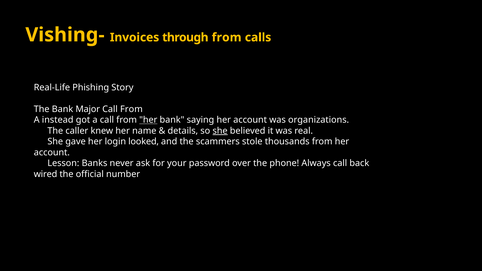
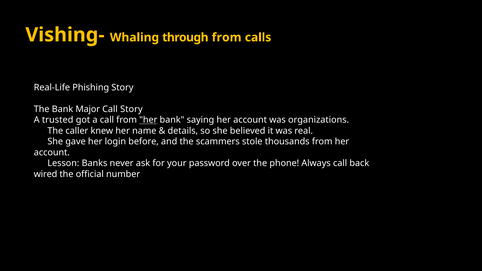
Invoices: Invoices -> Whaling
From at (131, 109): From -> Story
instead: instead -> trusted
she at (220, 131) underline: present -> none
looked: looked -> before
